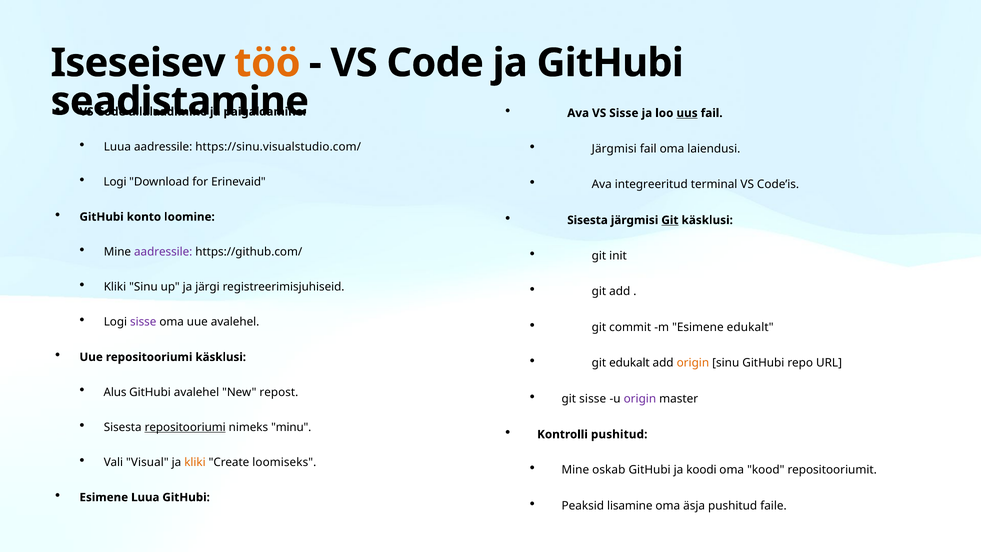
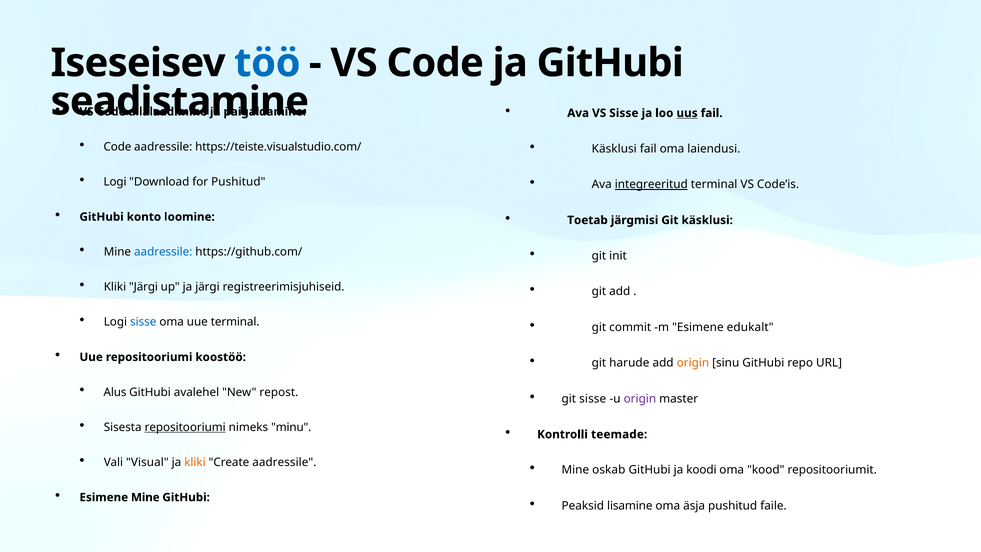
töö colour: orange -> blue
Luua at (117, 147): Luua -> Code
https://sinu.visualstudio.com/: https://sinu.visualstudio.com/ -> https://teiste.visualstudio.com/
Järgmisi at (614, 149): Järgmisi -> Käsklusi
for Erinevaid: Erinevaid -> Pushitud
integreeritud underline: none -> present
Sisesta at (588, 220): Sisesta -> Toetab
Git at (670, 220) underline: present -> none
aadressile at (163, 252) colour: purple -> blue
Kliki Sinu: Sinu -> Järgi
sisse at (143, 322) colour: purple -> blue
uue avalehel: avalehel -> terminal
repositooriumi käsklusi: käsklusi -> koostöö
git edukalt: edukalt -> harude
Kontrolli pushitud: pushitud -> teemade
Create loomiseks: loomiseks -> aadressile
Esimene Luua: Luua -> Mine
